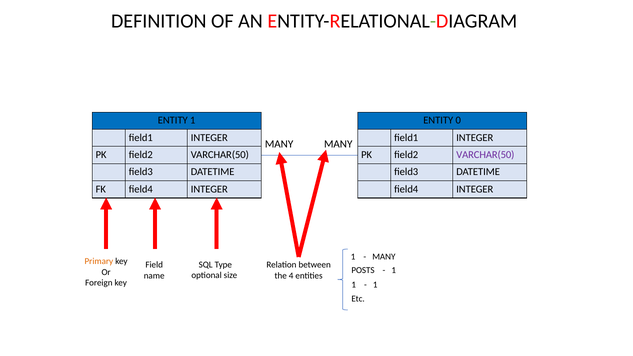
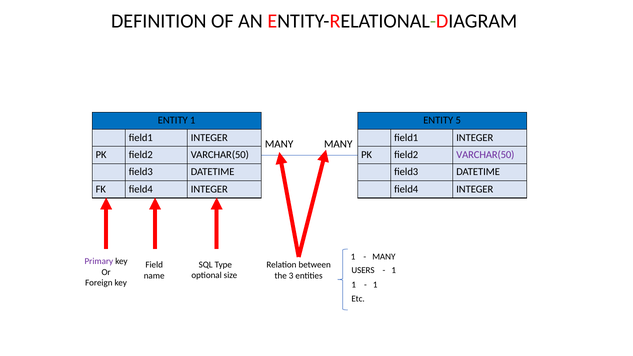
0: 0 -> 5
Primary colour: orange -> purple
POSTS: POSTS -> USERS
4: 4 -> 3
